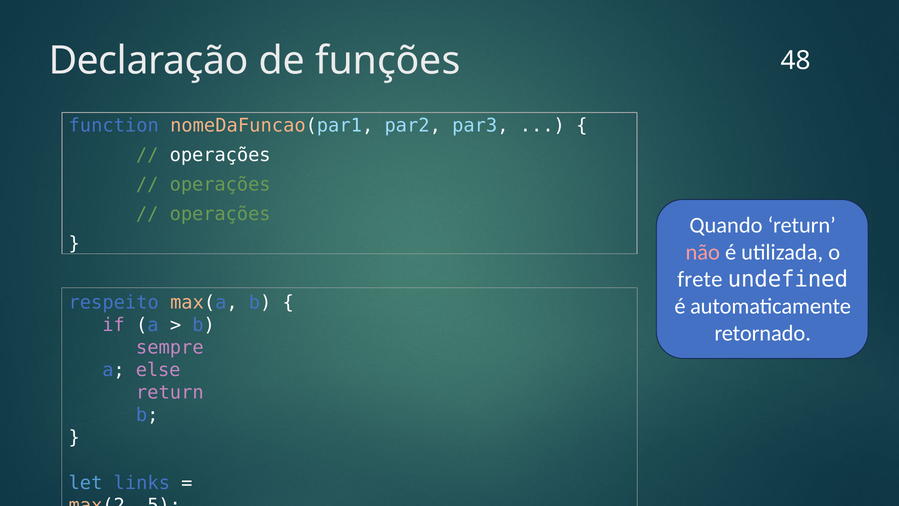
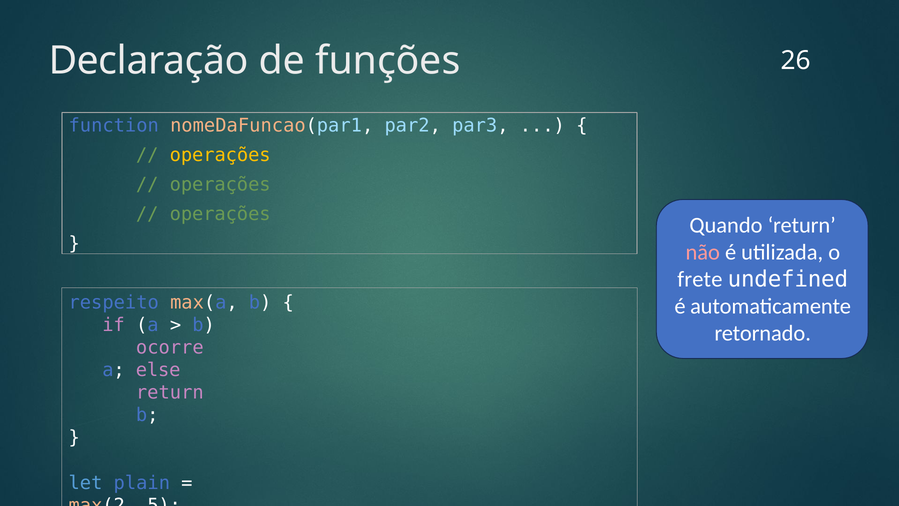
48: 48 -> 26
operações at (220, 155) colour: white -> yellow
sempre: sempre -> ocorre
links: links -> plain
